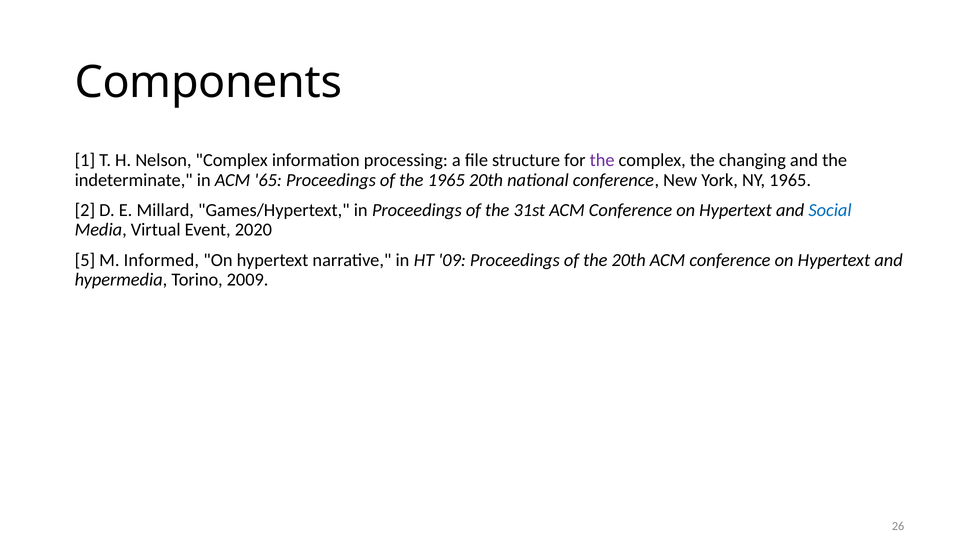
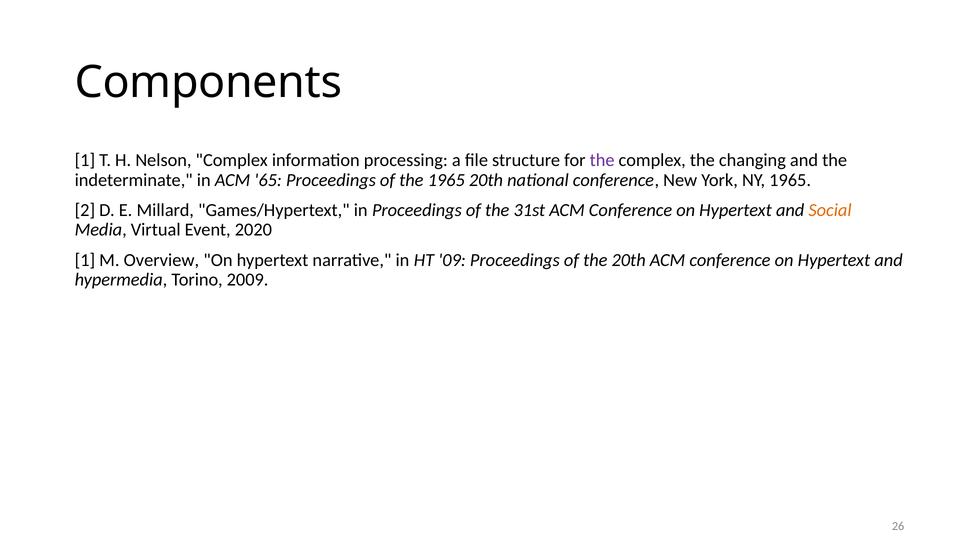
Social colour: blue -> orange
5 at (85, 260): 5 -> 1
Informed: Informed -> Overview
